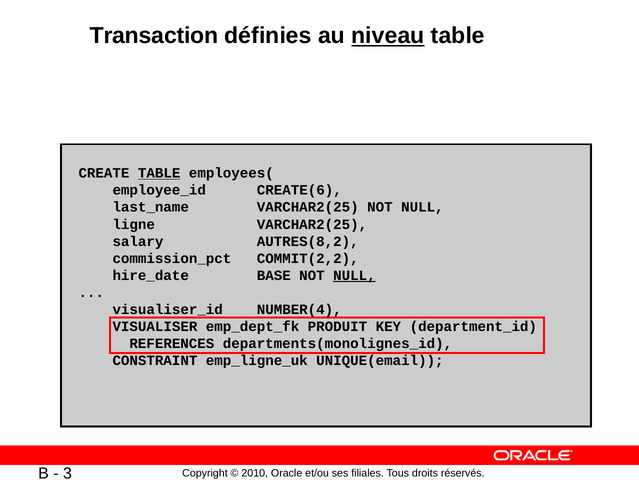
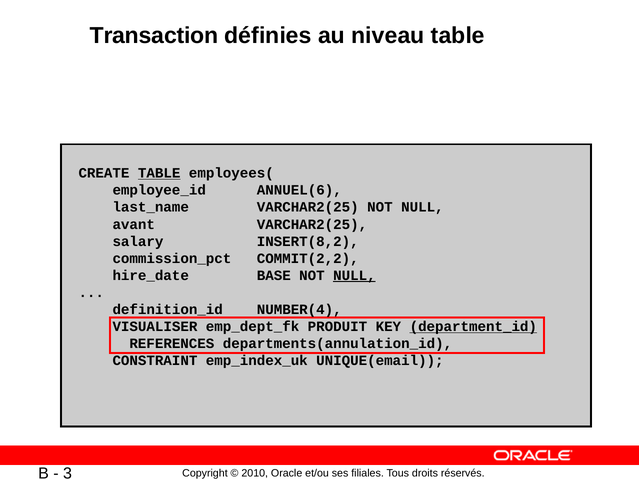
niveau underline: present -> none
CREATE(6: CREATE(6 -> ANNUEL(6
ligne: ligne -> avant
AUTRES(8,2: AUTRES(8,2 -> INSERT(8,2
visualiser_id: visualiser_id -> definition_id
department_id underline: none -> present
departments(monolignes_id: departments(monolignes_id -> departments(annulation_id
emp_ligne_uk: emp_ligne_uk -> emp_index_uk
